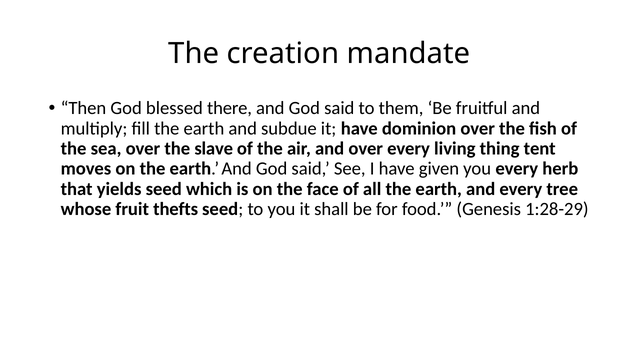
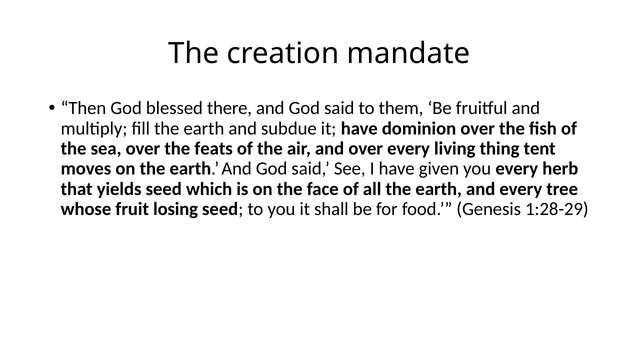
slave: slave -> feats
thefts: thefts -> losing
